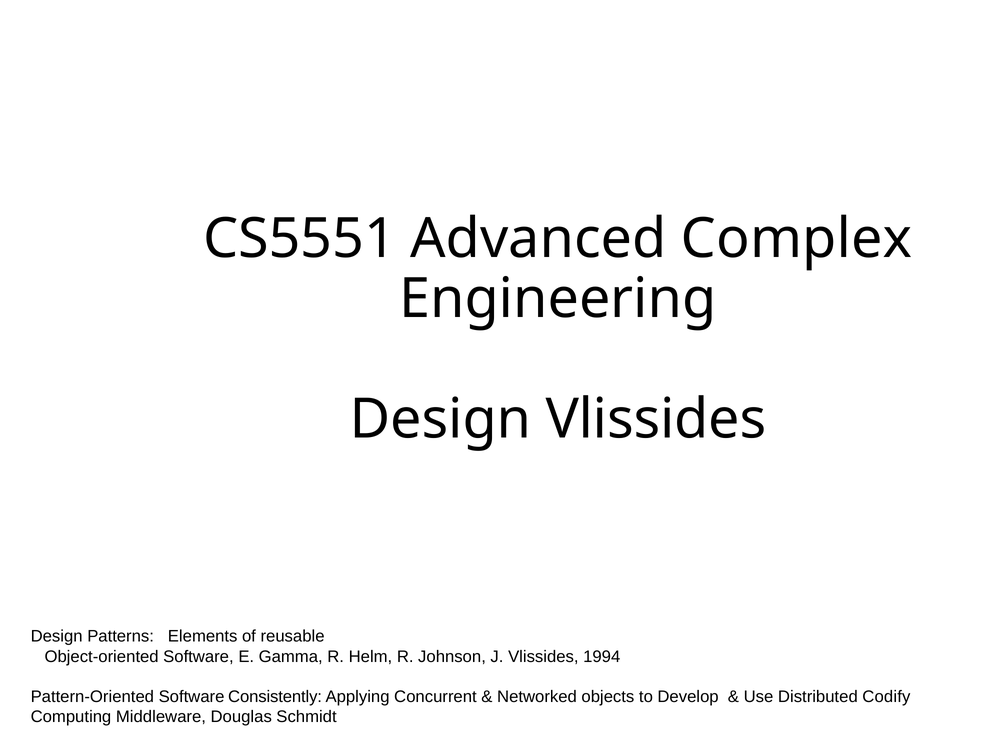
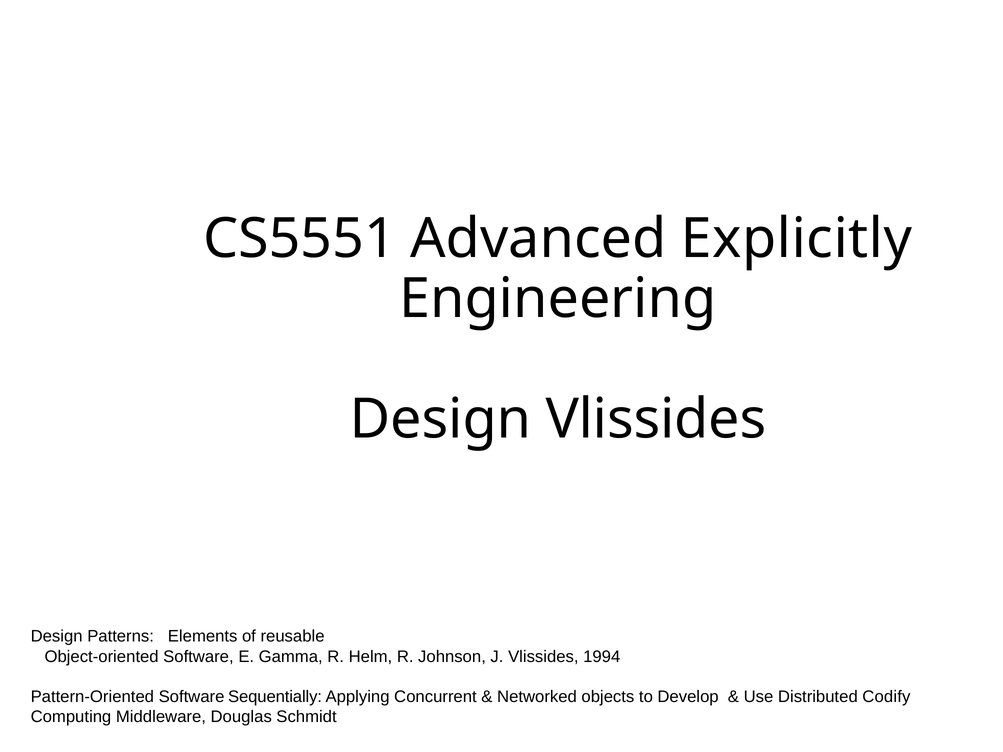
Complex: Complex -> Explicitly
Consistently: Consistently -> Sequentially
